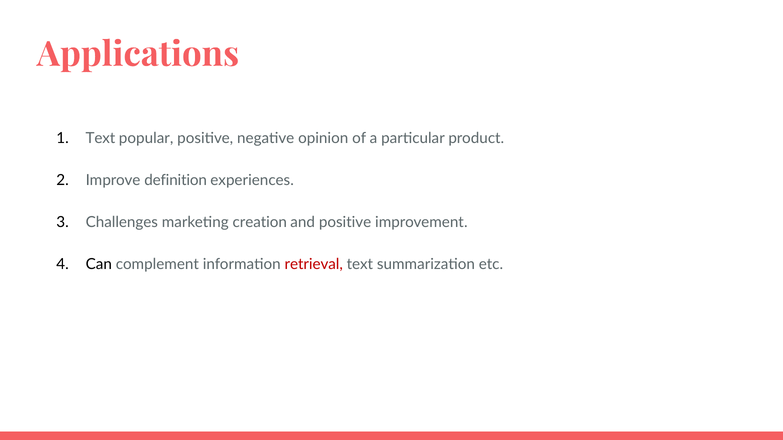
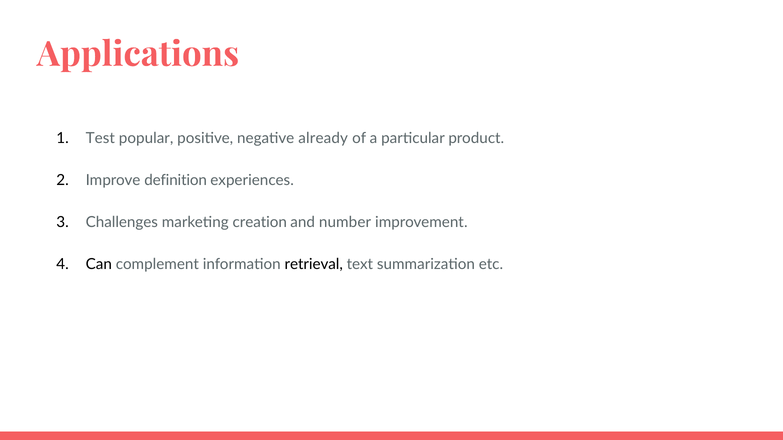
Text at (100, 139): Text -> Test
opinion: opinion -> already
and positive: positive -> number
retrieval colour: red -> black
